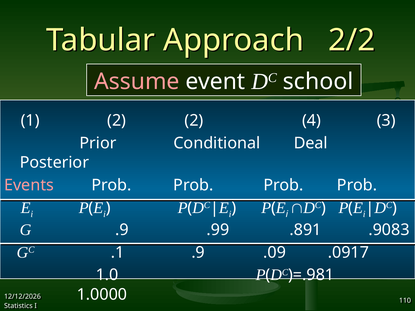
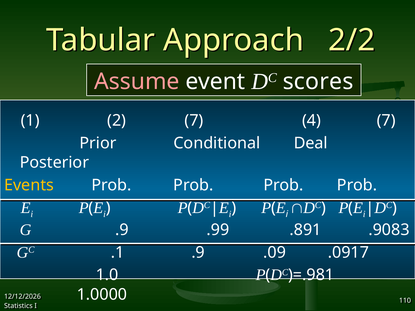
school: school -> scores
2 2: 2 -> 7
4 3: 3 -> 7
Events colour: pink -> yellow
